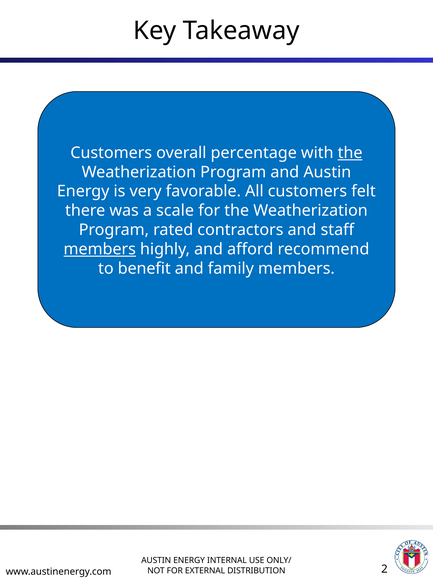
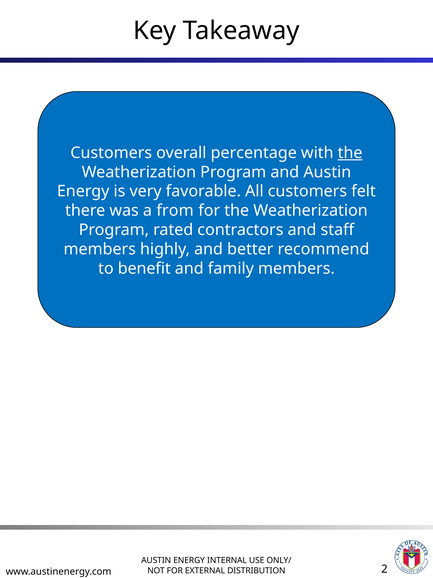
scale: scale -> from
members at (100, 249) underline: present -> none
afford: afford -> better
